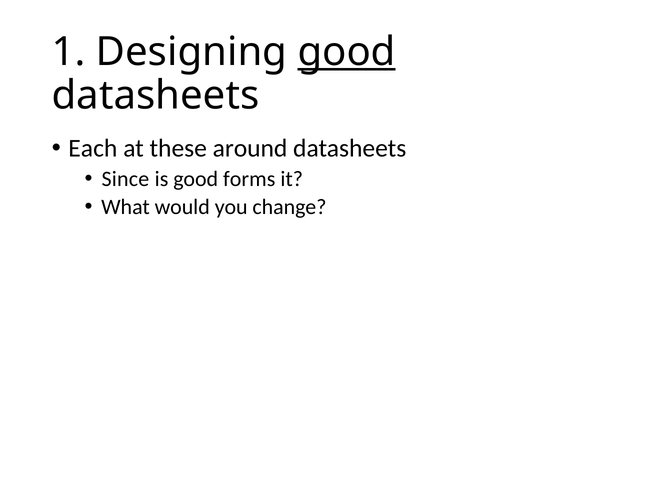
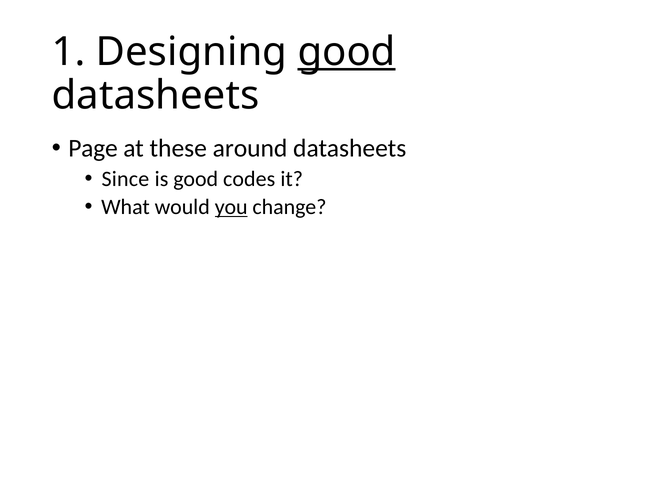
Each: Each -> Page
forms: forms -> codes
you underline: none -> present
